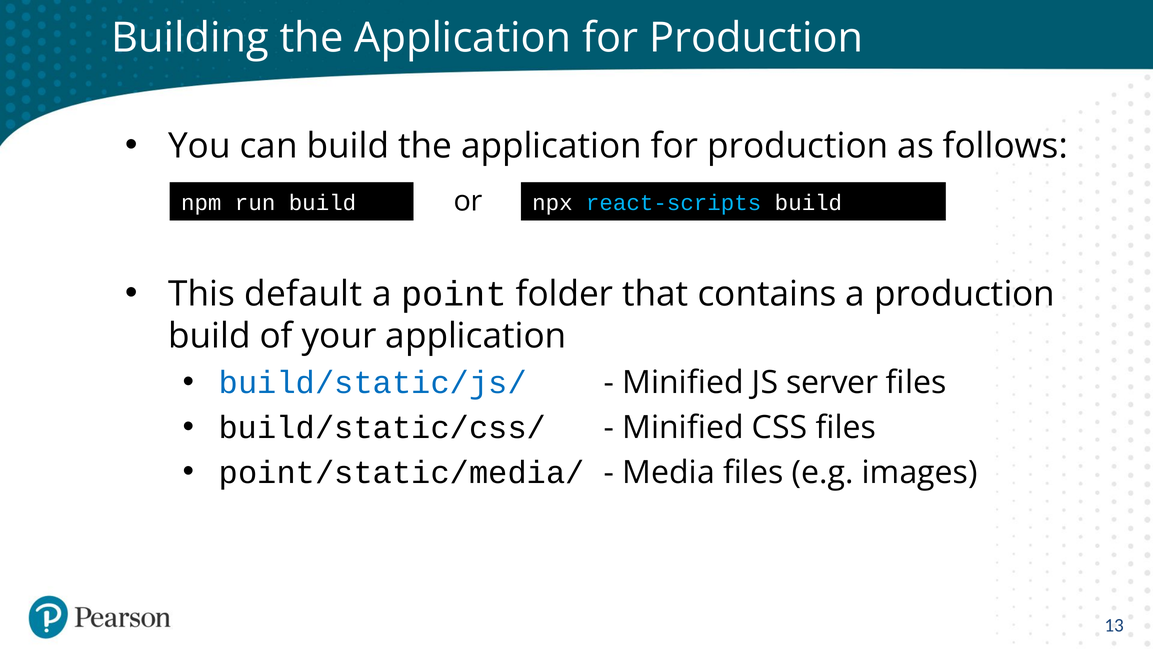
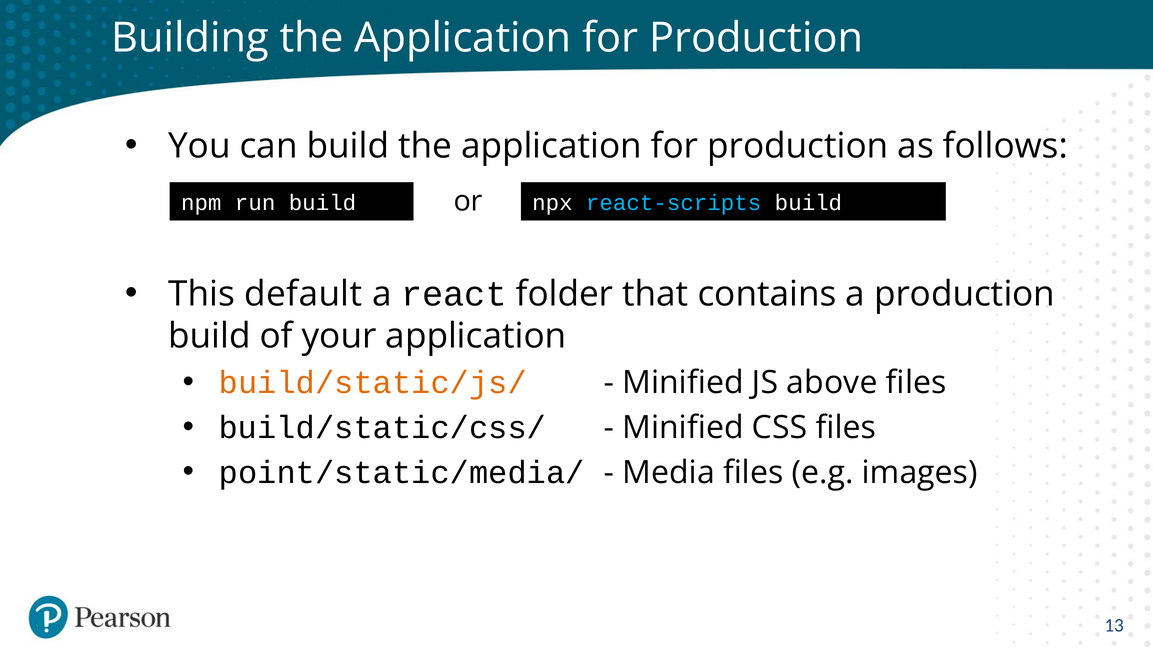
point: point -> react
build/static/js/ colour: blue -> orange
server: server -> above
